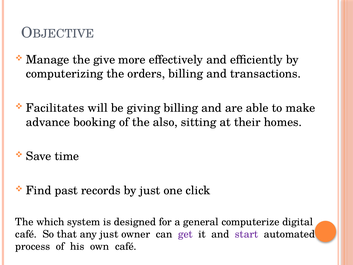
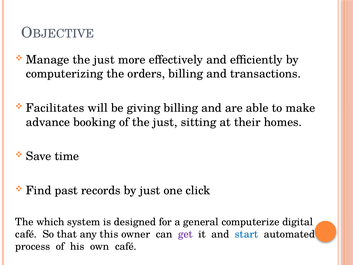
Manage the give: give -> just
of the also: also -> just
any just: just -> this
start colour: purple -> blue
